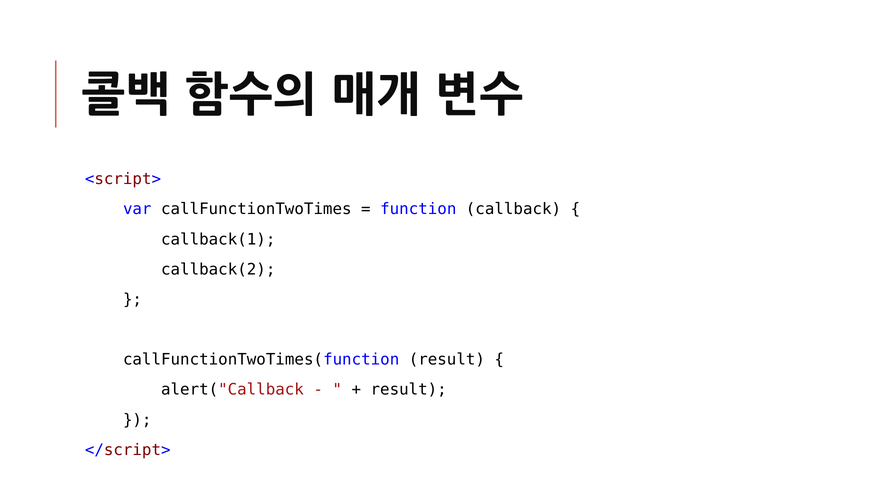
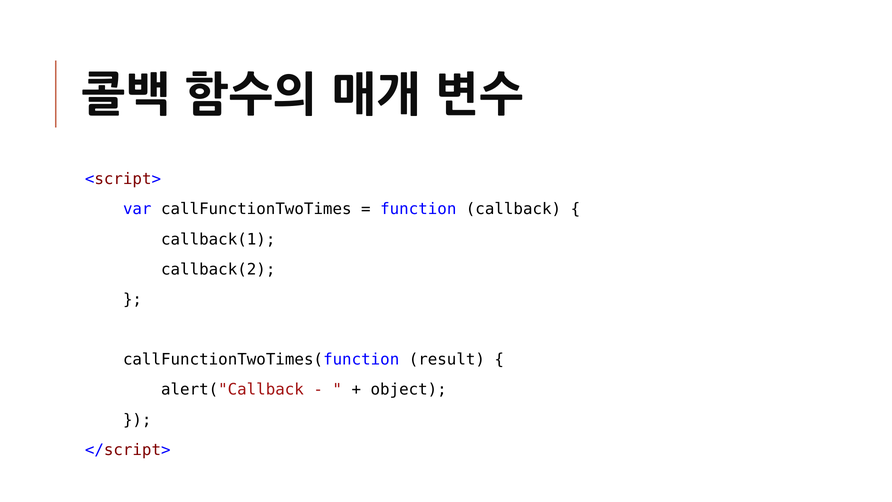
result at (409, 390): result -> object
